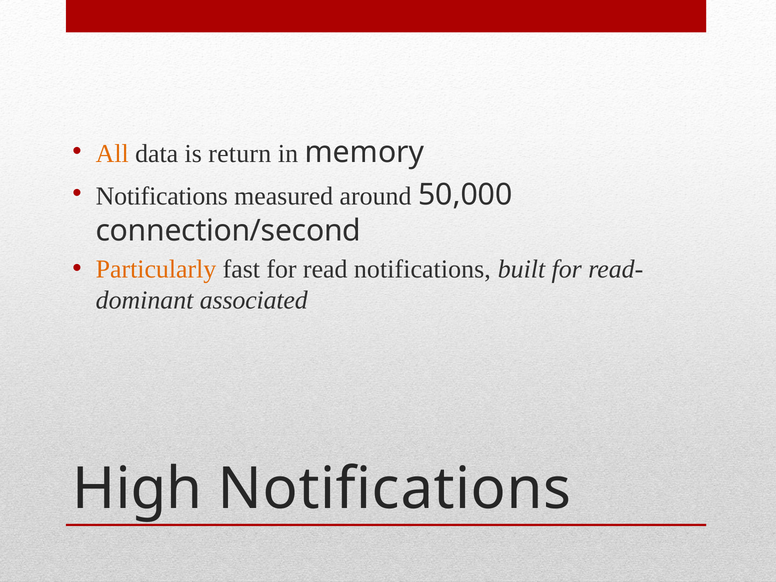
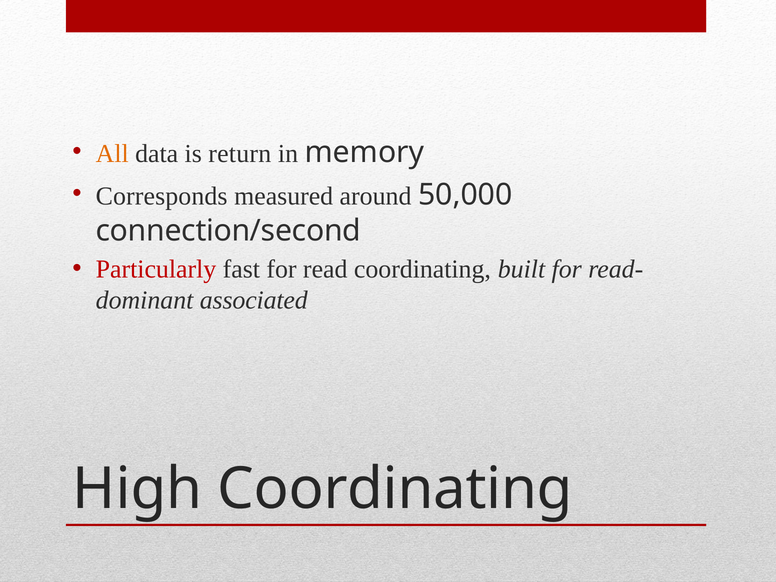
Notifications at (162, 196): Notifications -> Corresponds
Particularly colour: orange -> red
read notifications: notifications -> coordinating
High Notifications: Notifications -> Coordinating
